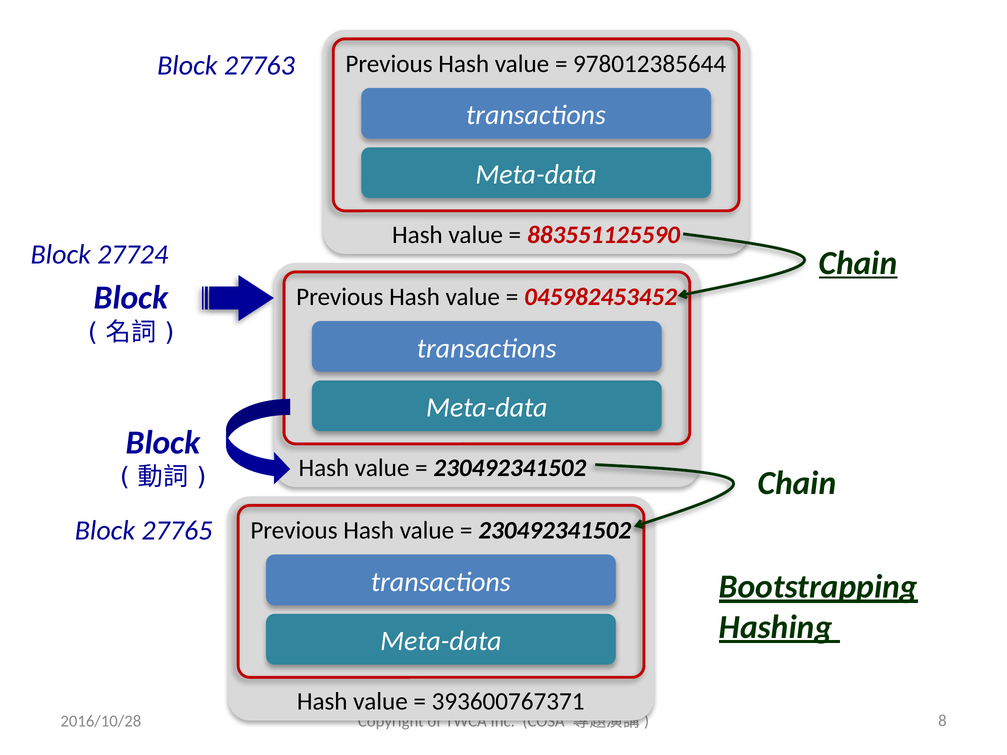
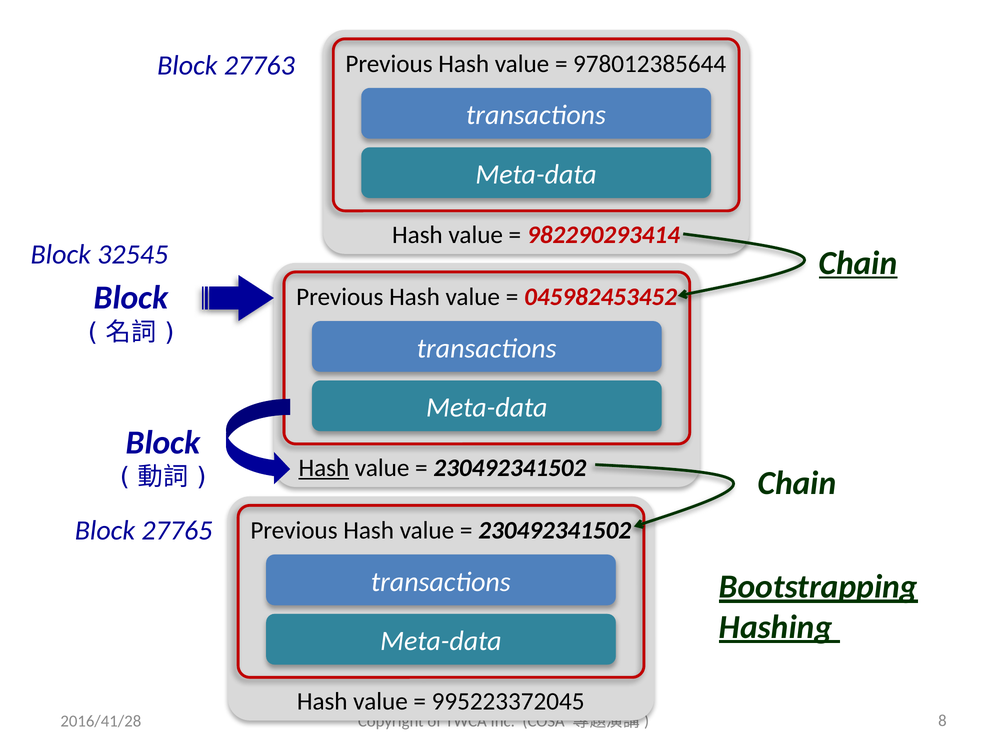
883551125590: 883551125590 -> 982290293414
27724: 27724 -> 32545
Hash at (324, 468) underline: none -> present
393600767371: 393600767371 -> 995223372045
2016/10/28: 2016/10/28 -> 2016/41/28
